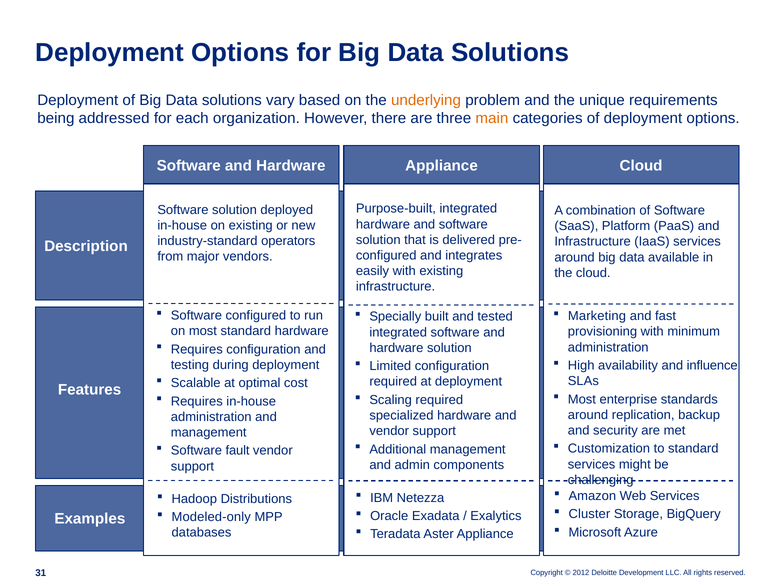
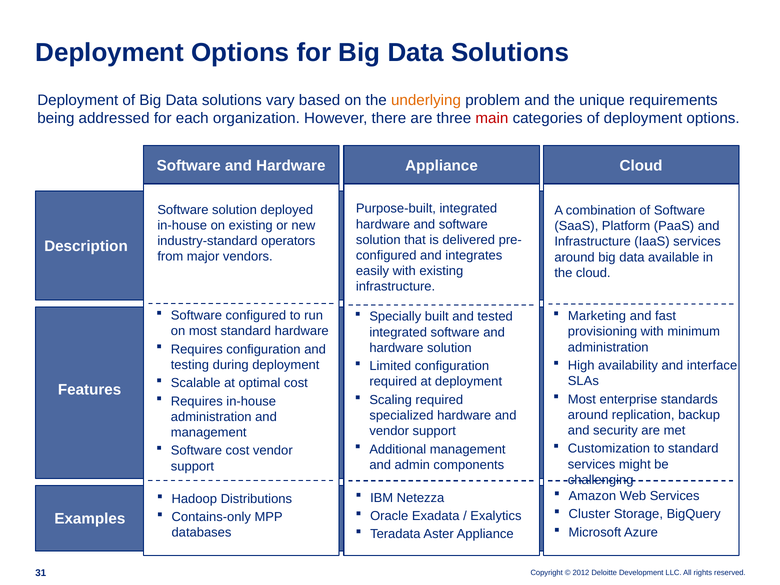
main colour: orange -> red
influence: influence -> interface
Software fault: fault -> cost
Modeled-only: Modeled-only -> Contains-only
